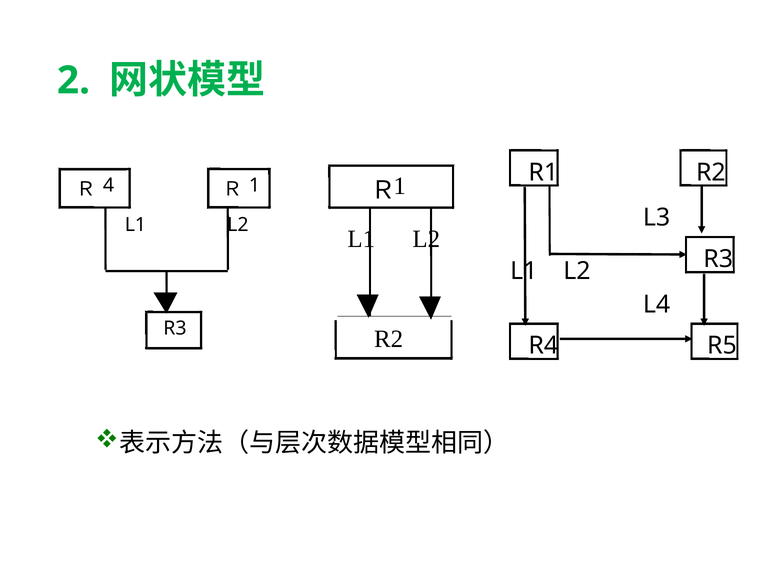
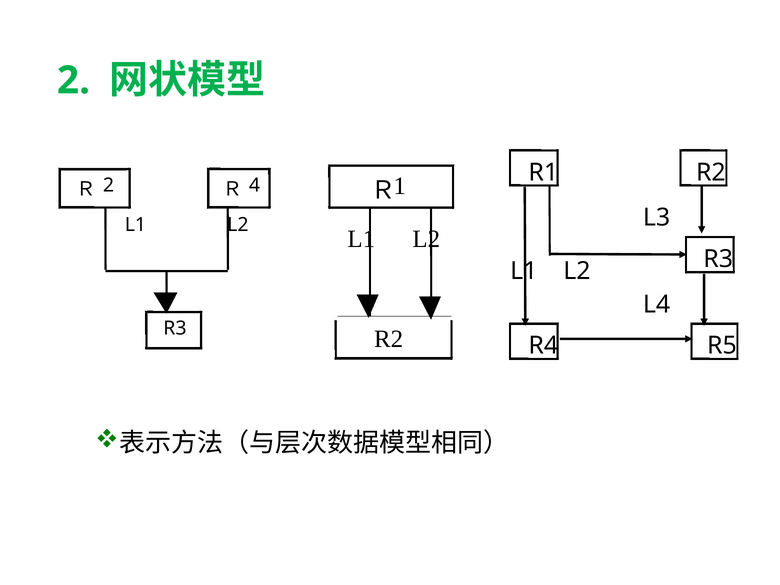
Ｒ 4: 4 -> 2
1 at (254, 185): 1 -> 4
